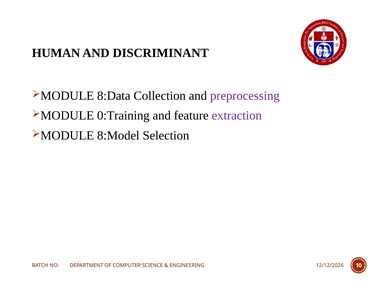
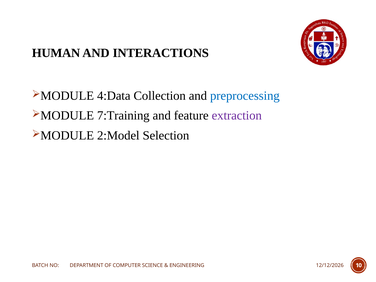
DISCRIMINANT: DISCRIMINANT -> INTERACTIONS
8:Data: 8:Data -> 4:Data
preprocessing colour: purple -> blue
0:Training: 0:Training -> 7:Training
8:Model: 8:Model -> 2:Model
